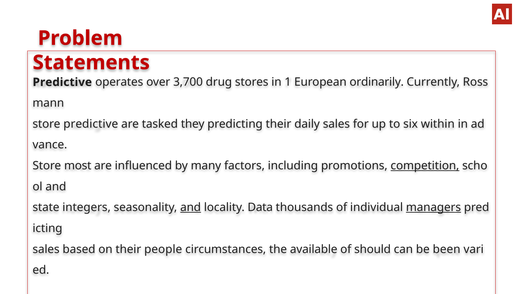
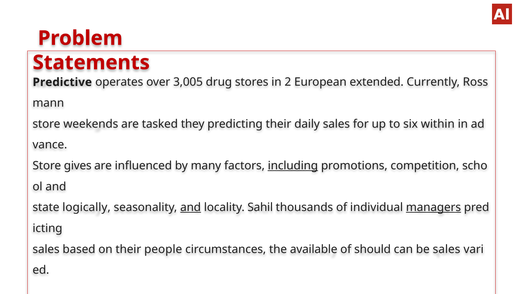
3,700: 3,700 -> 3,005
1: 1 -> 2
ordinarily: ordinarily -> extended
store predictive: predictive -> weekends
most: most -> gives
including underline: none -> present
competition underline: present -> none
integers: integers -> logically
locality Data: Data -> Sahil
be been: been -> sales
